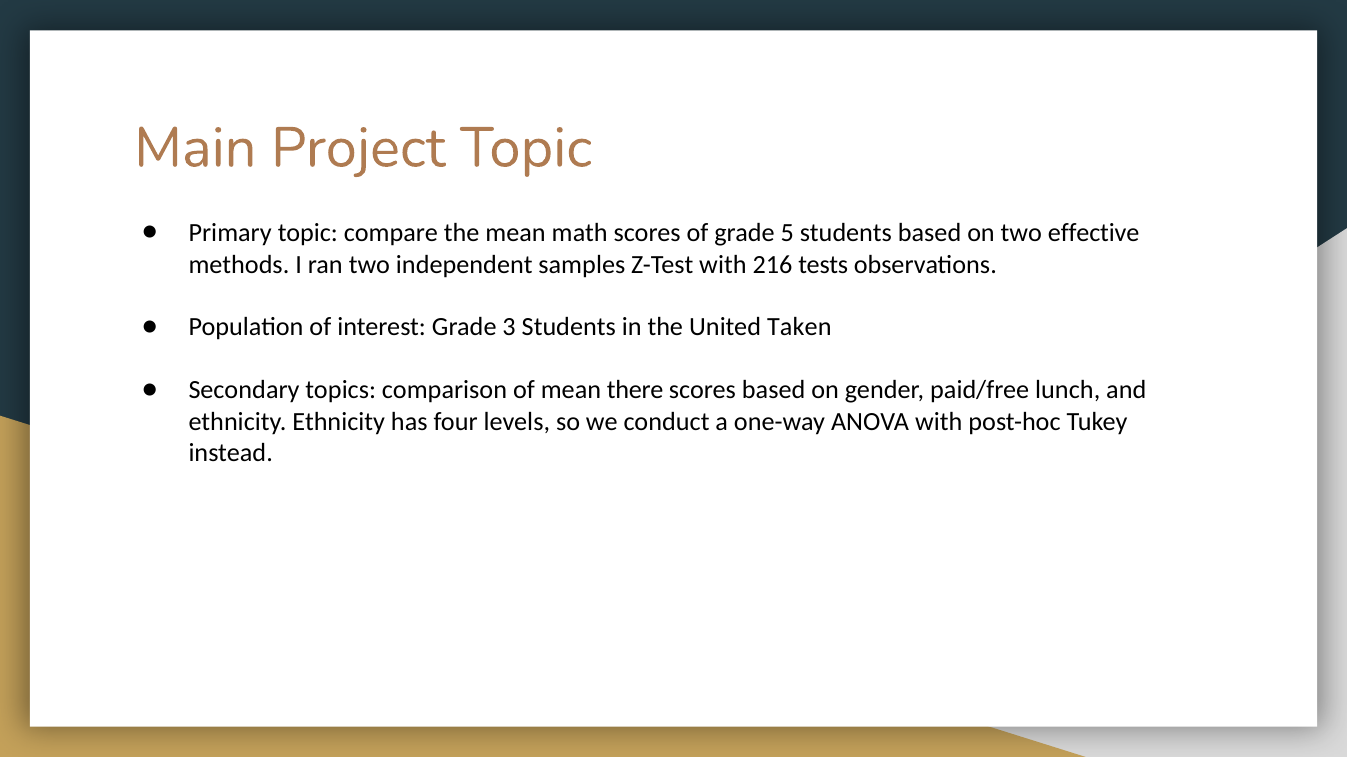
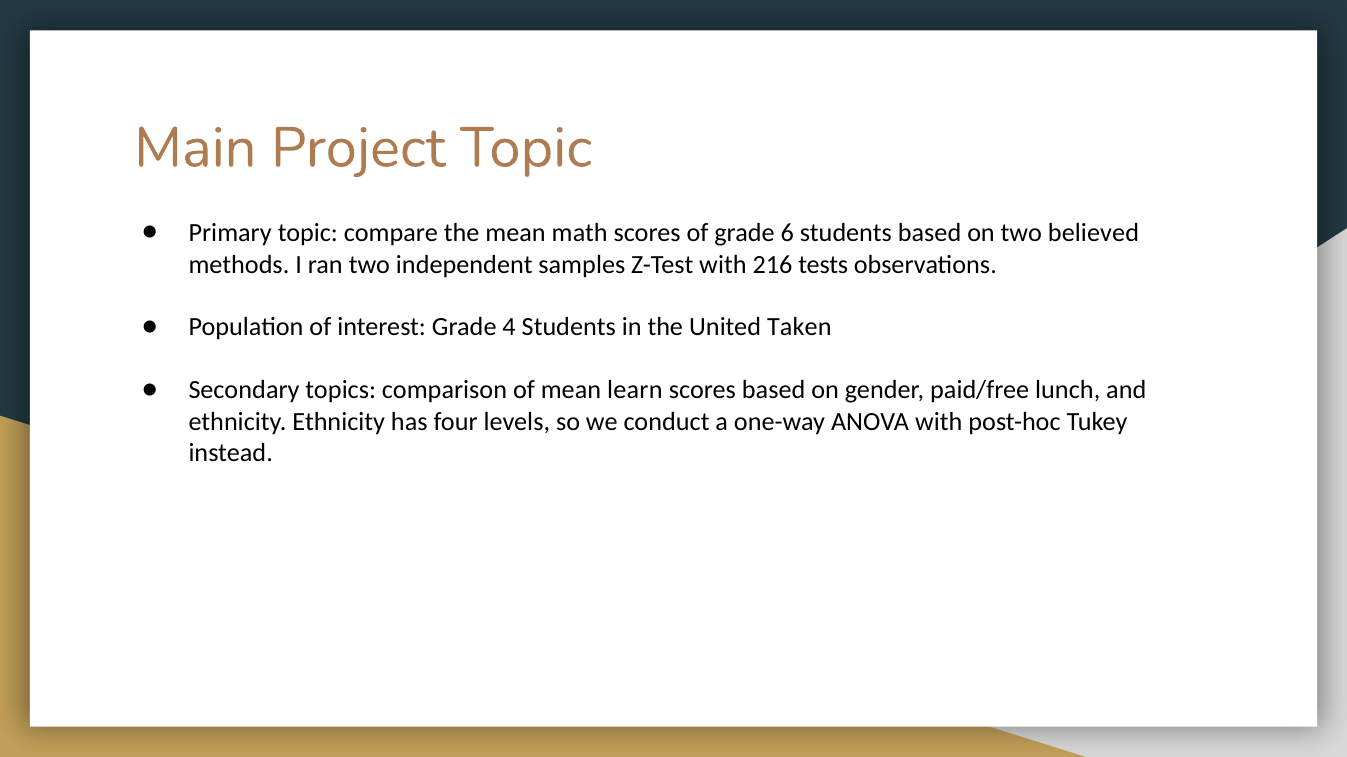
5: 5 -> 6
effective: effective -> believed
3: 3 -> 4
there: there -> learn
